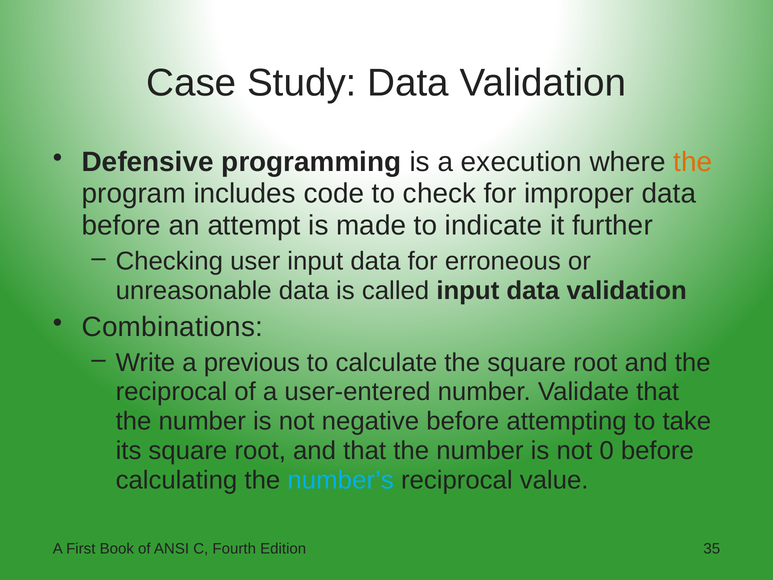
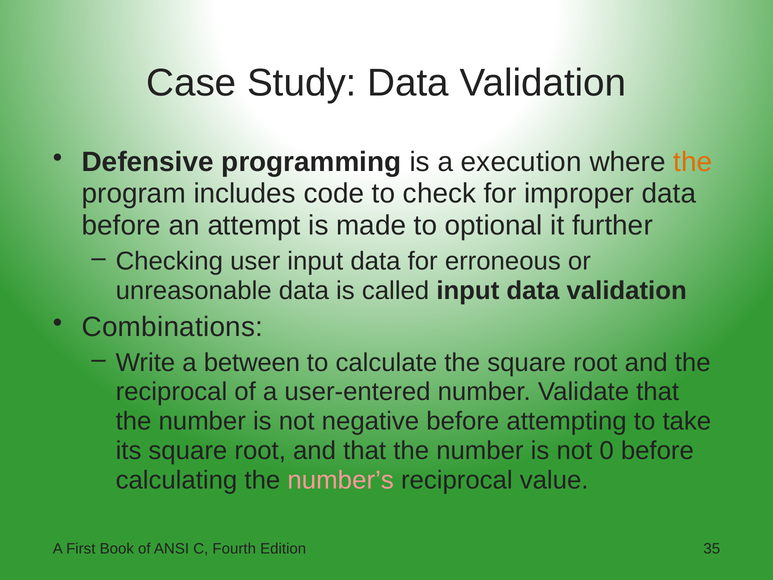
indicate: indicate -> optional
previous: previous -> between
number’s colour: light blue -> pink
